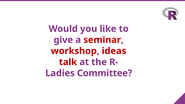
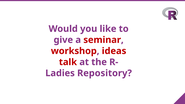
Committee: Committee -> Repository
